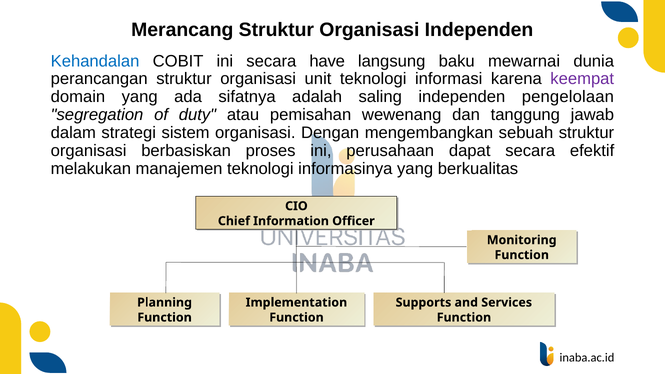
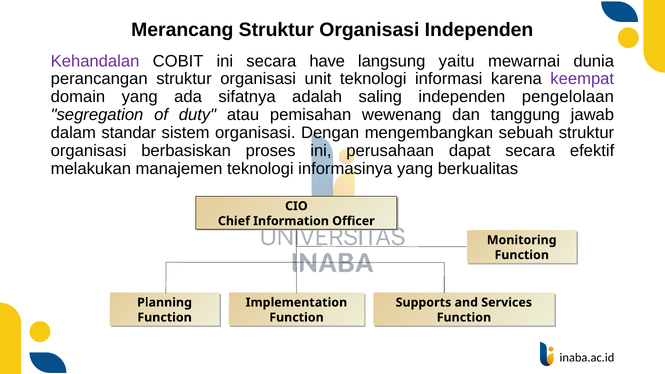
Kehandalan colour: blue -> purple
baku: baku -> yaitu
strategi: strategi -> standar
